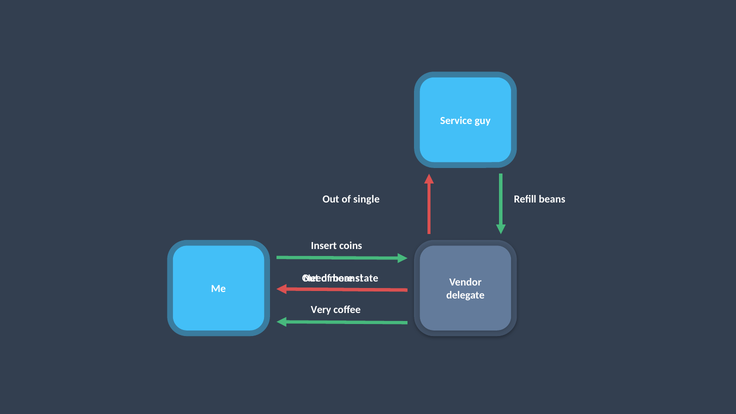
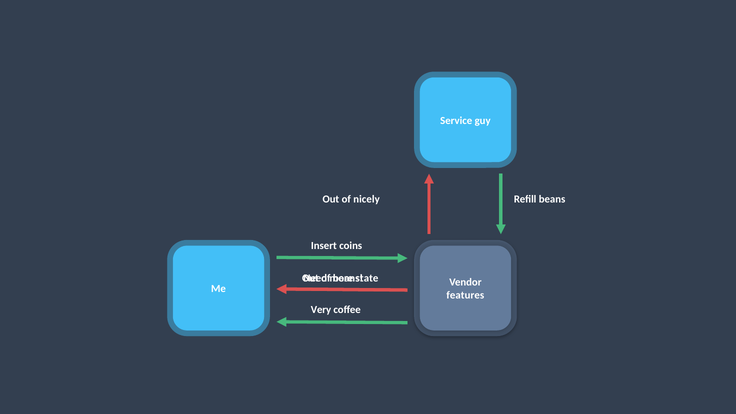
single: single -> nicely
delegate: delegate -> features
